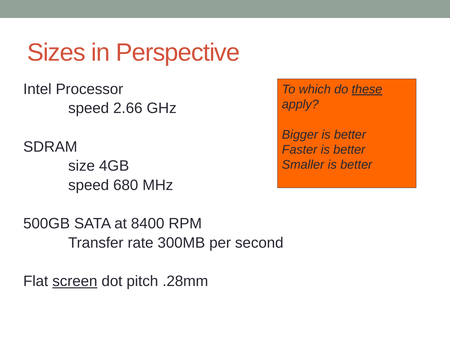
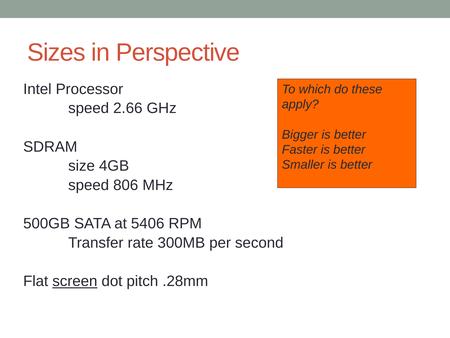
these underline: present -> none
680: 680 -> 806
8400: 8400 -> 5406
